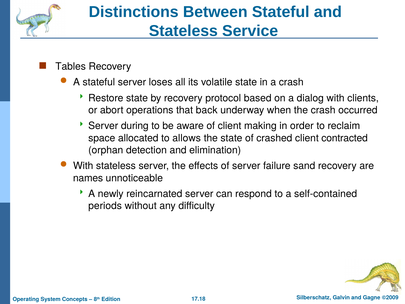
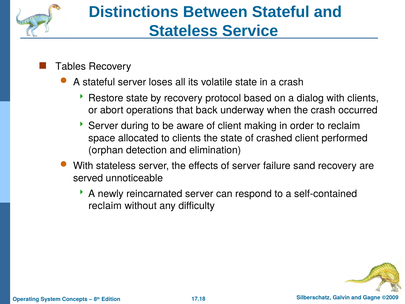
to allows: allows -> clients
contracted: contracted -> performed
names: names -> served
periods at (105, 206): periods -> reclaim
